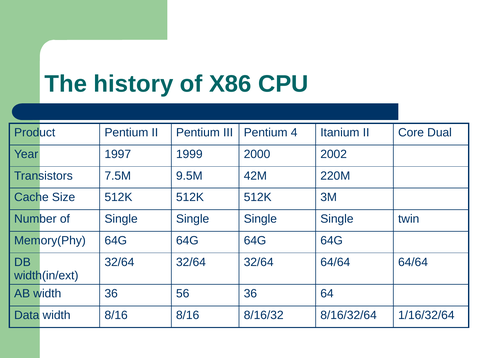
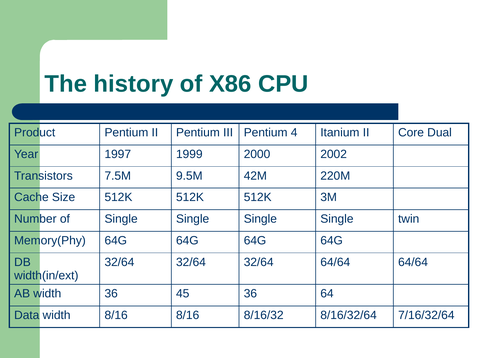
56: 56 -> 45
1/16/32/64: 1/16/32/64 -> 7/16/32/64
